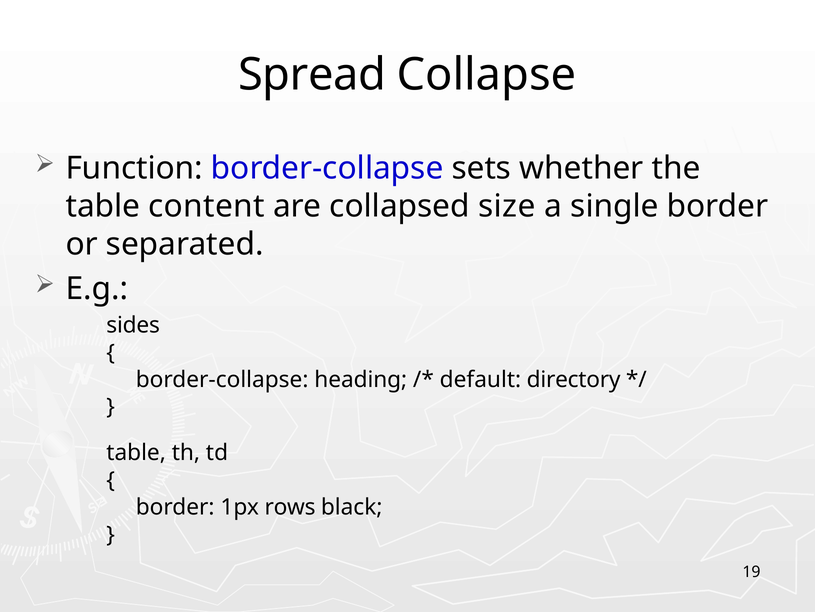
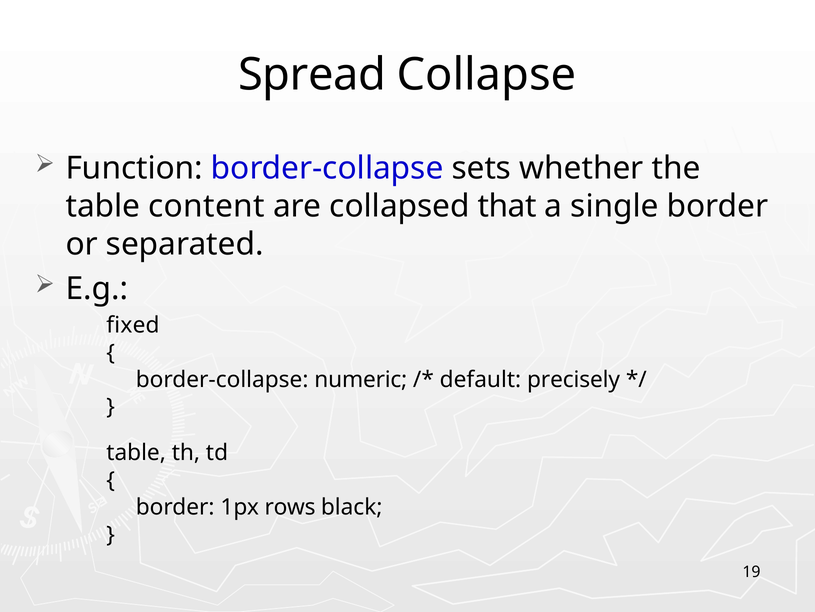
size: size -> that
sides: sides -> fixed
heading: heading -> numeric
directory: directory -> precisely
